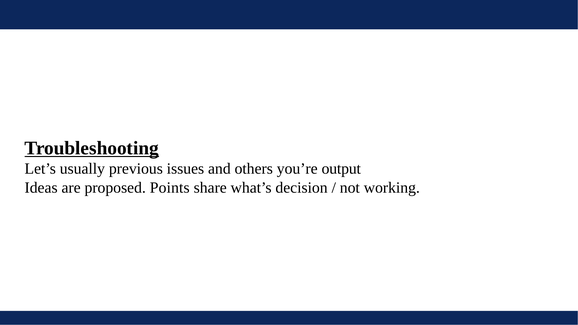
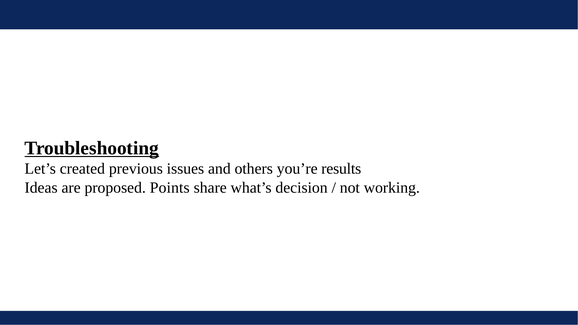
usually: usually -> created
output: output -> results
